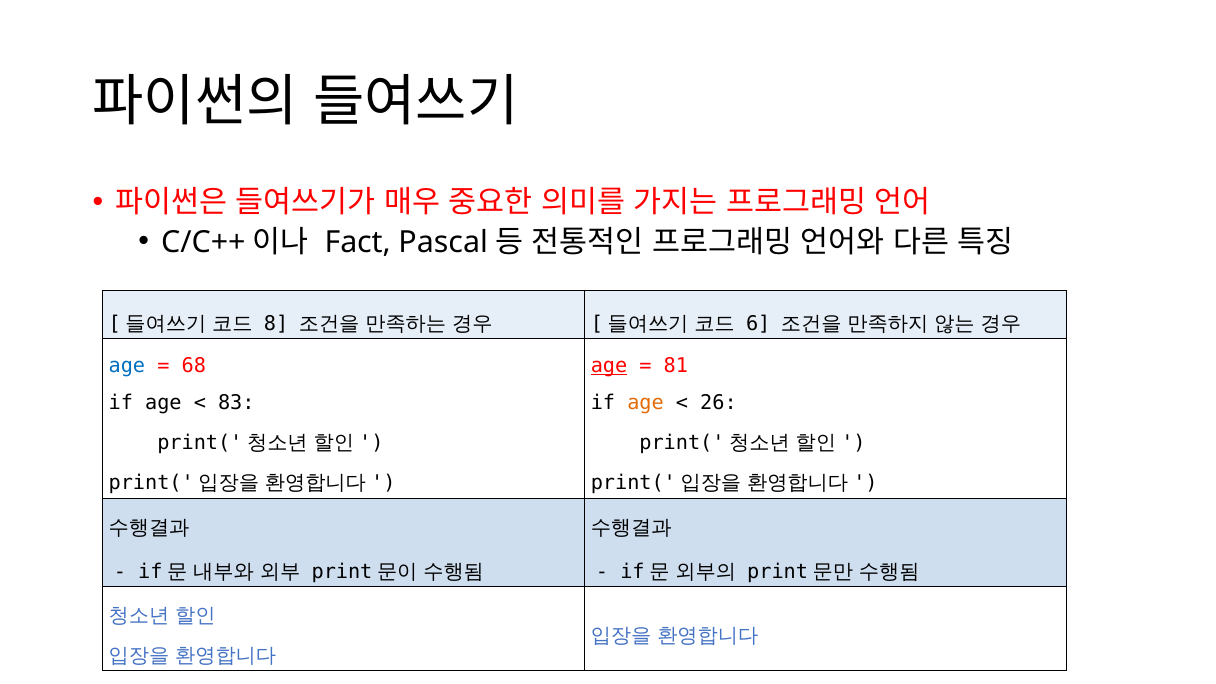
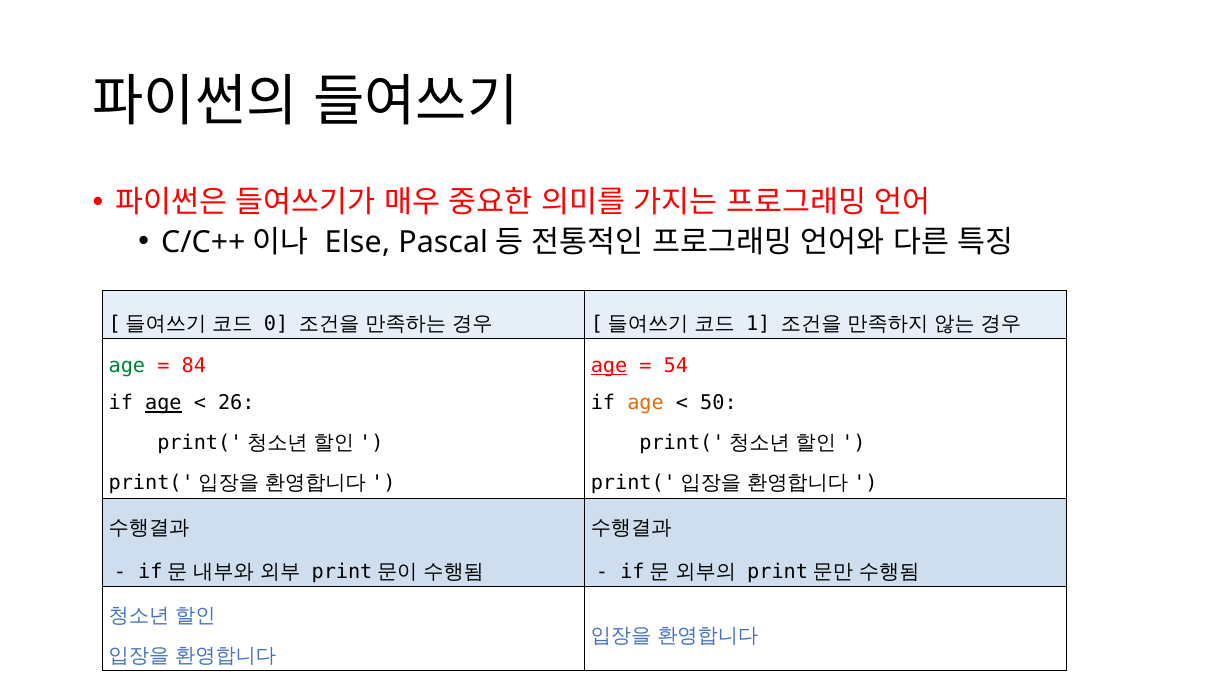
Fact: Fact -> Else
8: 8 -> 0
6: 6 -> 1
age at (127, 366) colour: blue -> green
68: 68 -> 84
81: 81 -> 54
age at (163, 403) underline: none -> present
83: 83 -> 26
26: 26 -> 50
